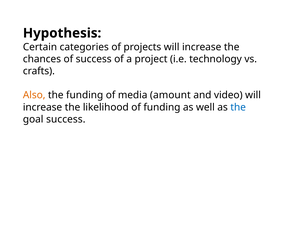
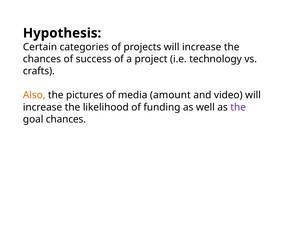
the funding: funding -> pictures
the at (238, 107) colour: blue -> purple
goal success: success -> chances
